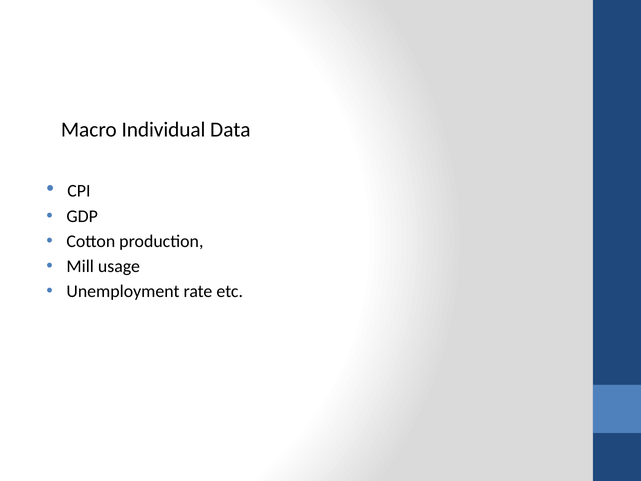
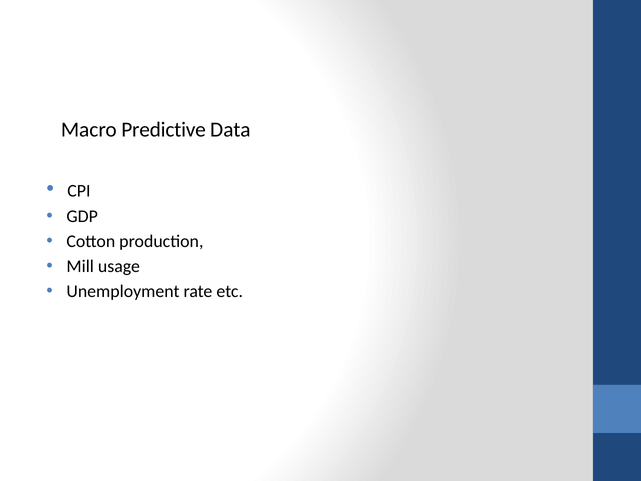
Individual: Individual -> Predictive
